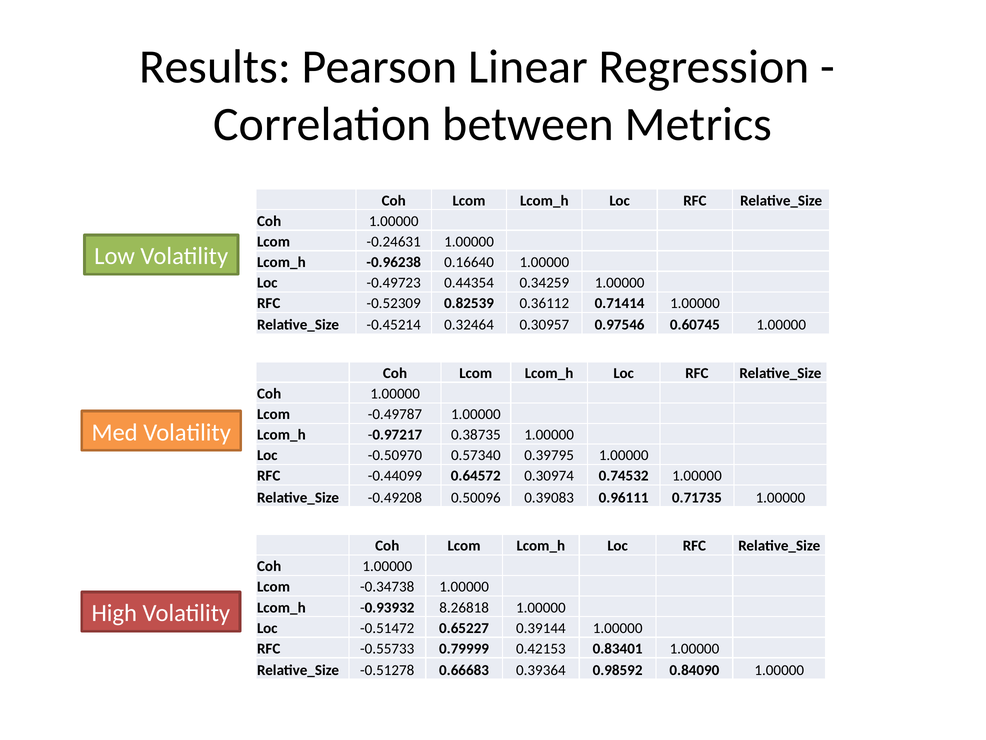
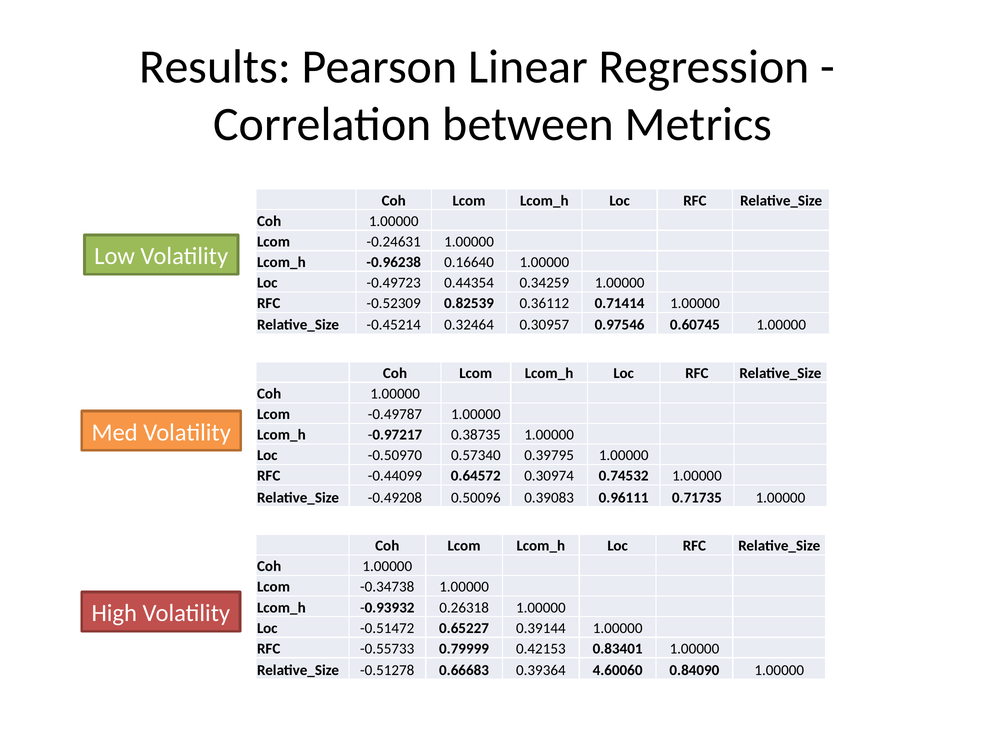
8.26818: 8.26818 -> 0.26318
0.98592: 0.98592 -> 4.60060
